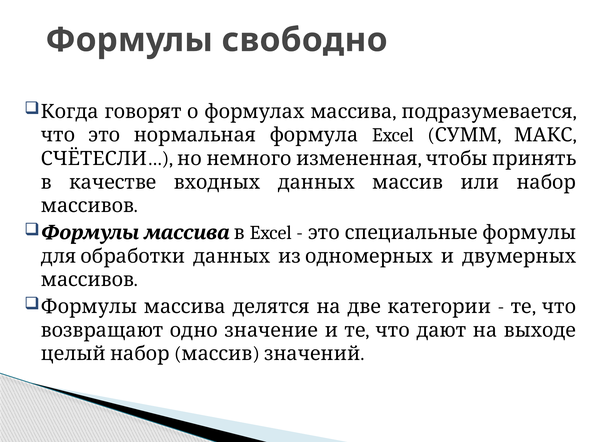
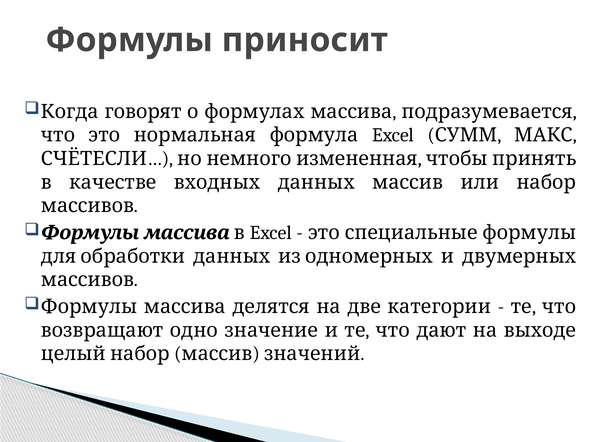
свободно: свободно -> приносит
